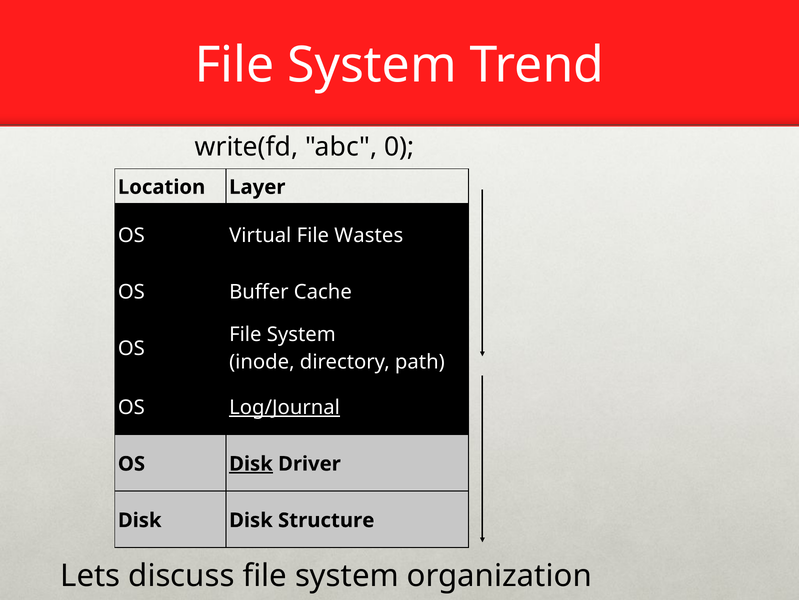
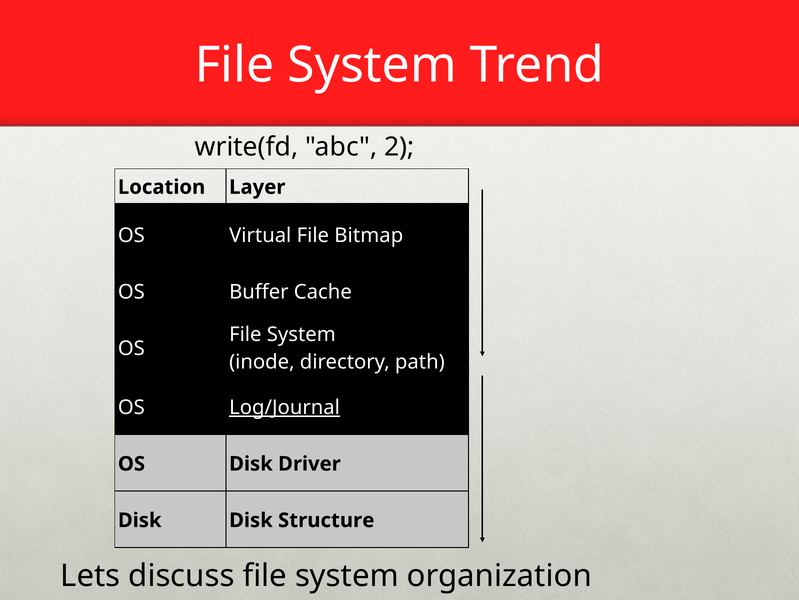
0: 0 -> 2
Wastes: Wastes -> Bitmap
Disk at (251, 463) underline: present -> none
